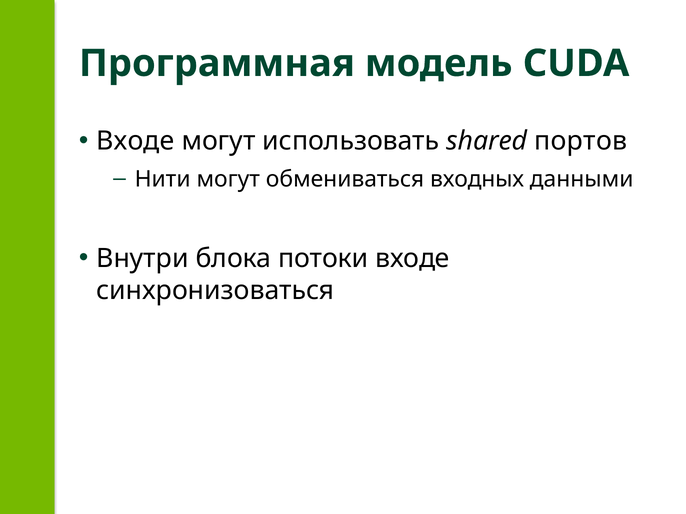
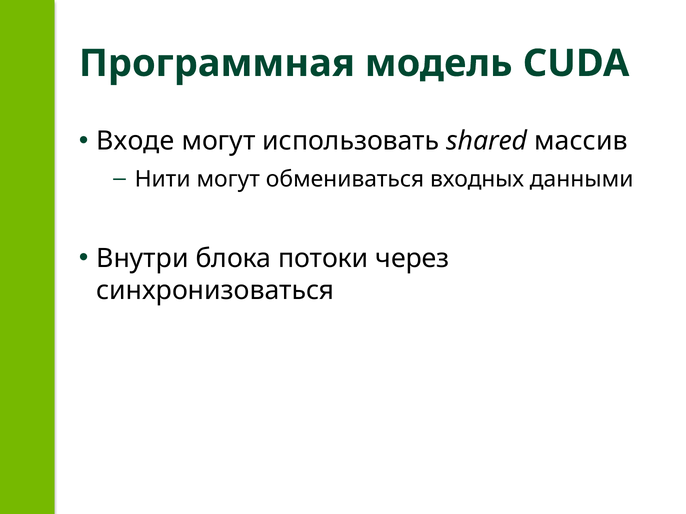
портов: портов -> массив
потоки входе: входе -> через
